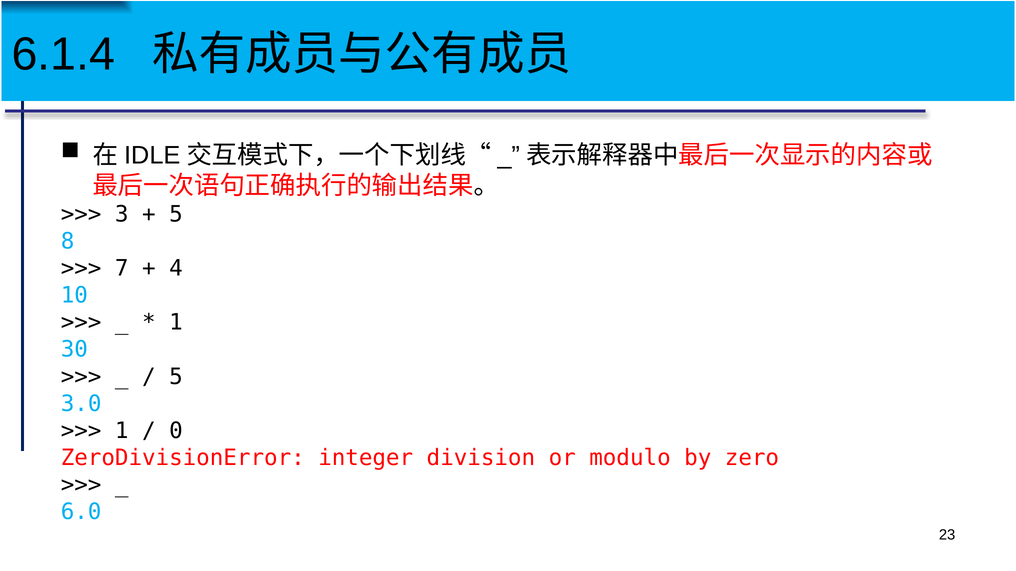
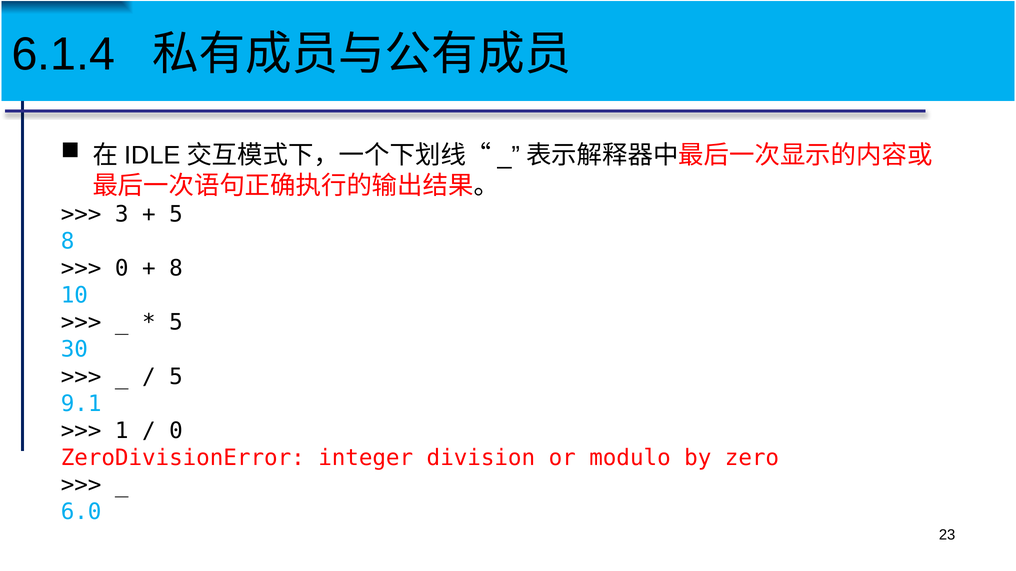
7 at (122, 269): 7 -> 0
4 at (176, 269): 4 -> 8
1 at (176, 323): 1 -> 5
3.0: 3.0 -> 9.1
